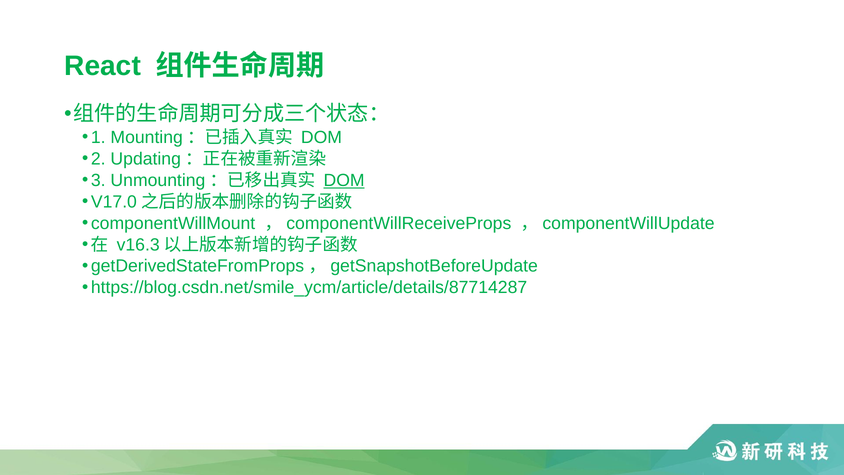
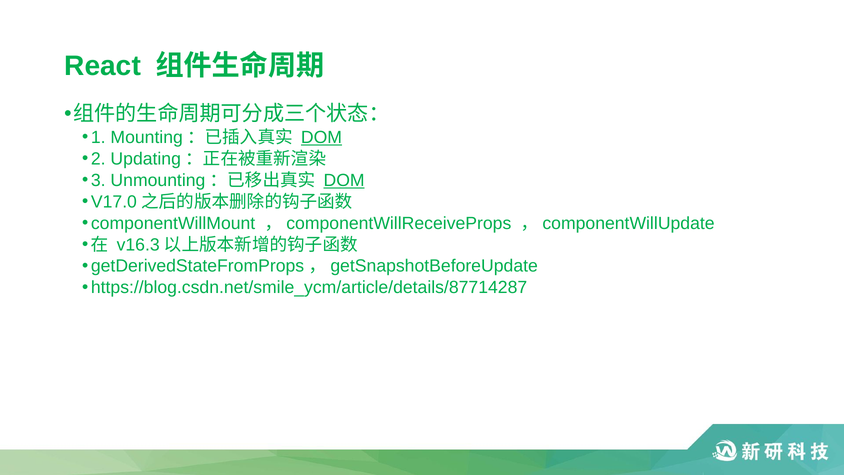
DOM at (321, 137) underline: none -> present
